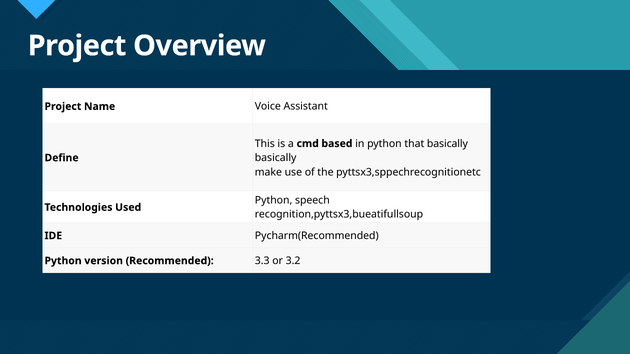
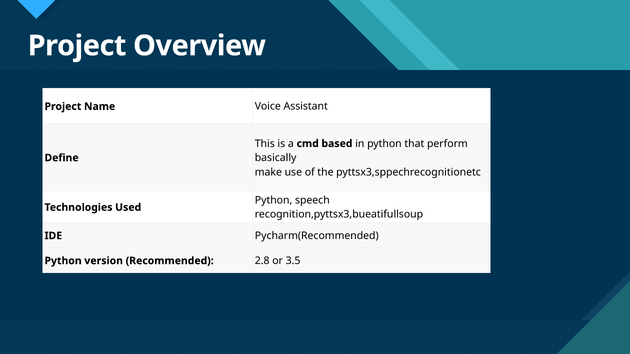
that basically: basically -> perform
3.3: 3.3 -> 2.8
3.2: 3.2 -> 3.5
